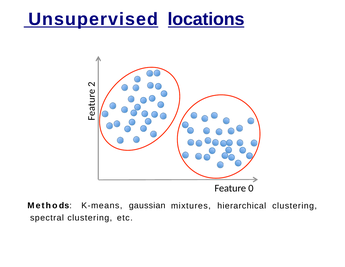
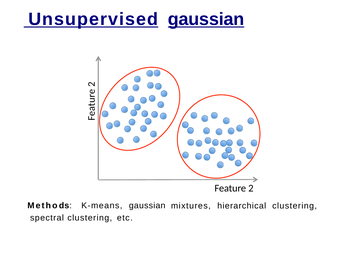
Unsupervised locations: locations -> gaussian
Feature 0: 0 -> 2
